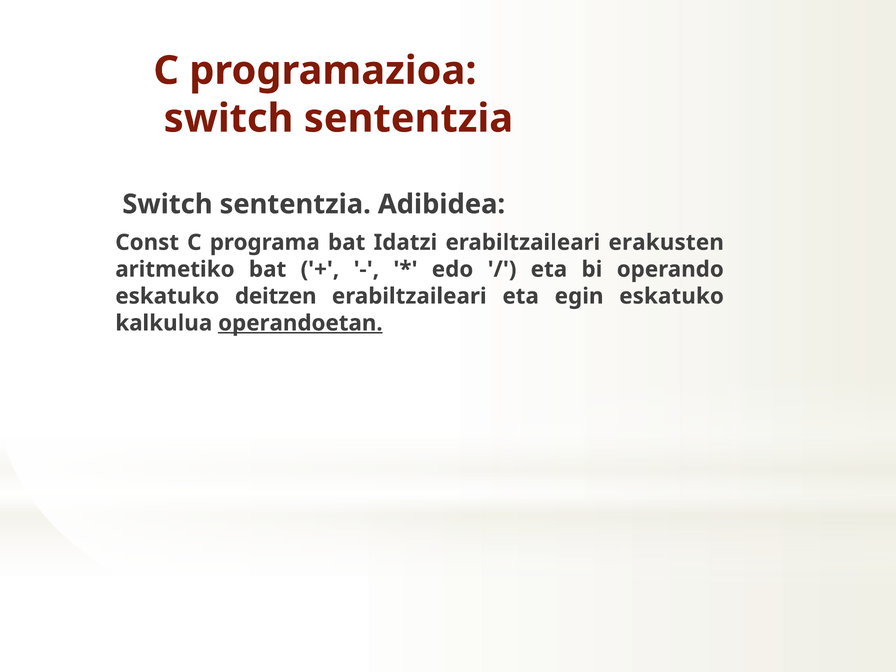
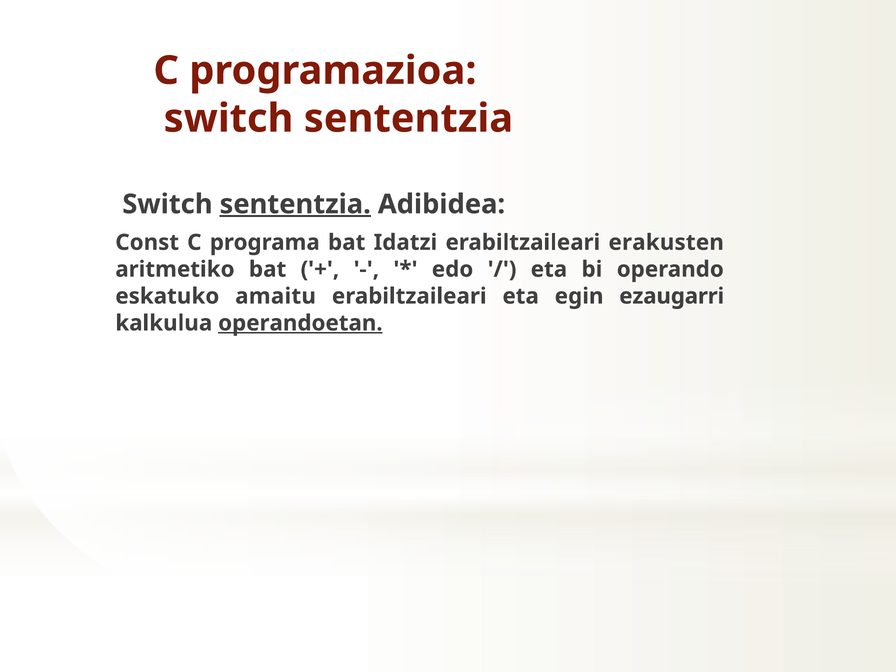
sententzia at (295, 204) underline: none -> present
deitzen: deitzen -> amaitu
egin eskatuko: eskatuko -> ezaugarri
